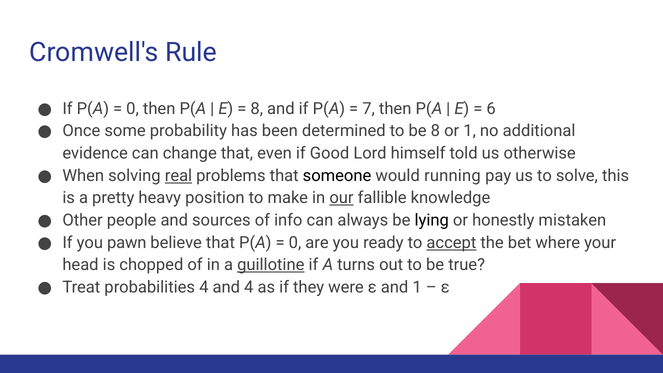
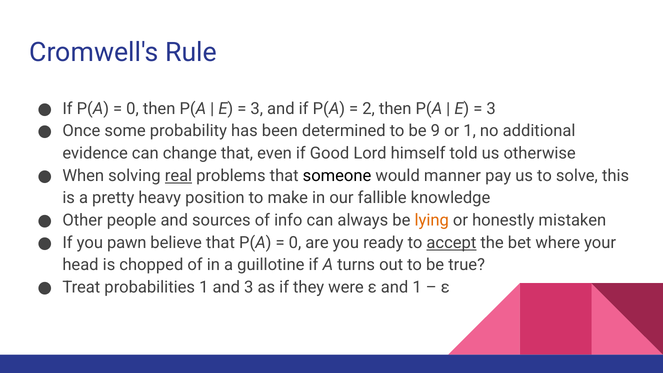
8 at (257, 109): 8 -> 3
7: 7 -> 2
6 at (491, 109): 6 -> 3
be 8: 8 -> 9
running: running -> manner
our underline: present -> none
lying colour: black -> orange
guillotine underline: present -> none
probabilities 4: 4 -> 1
and 4: 4 -> 3
